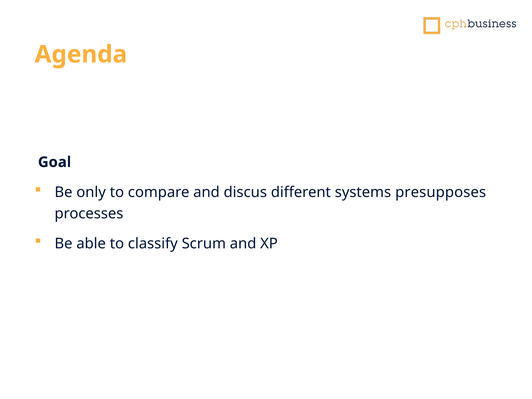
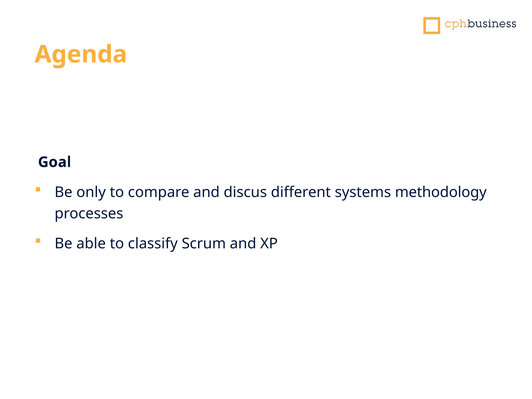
presupposes: presupposes -> methodology
